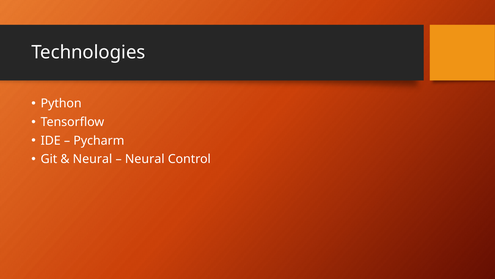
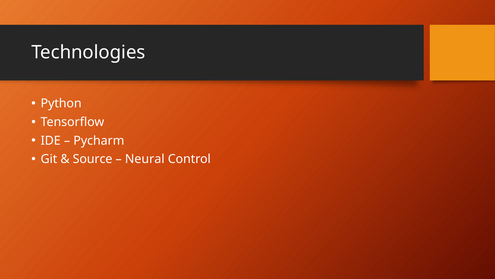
Neural at (92, 159): Neural -> Source
